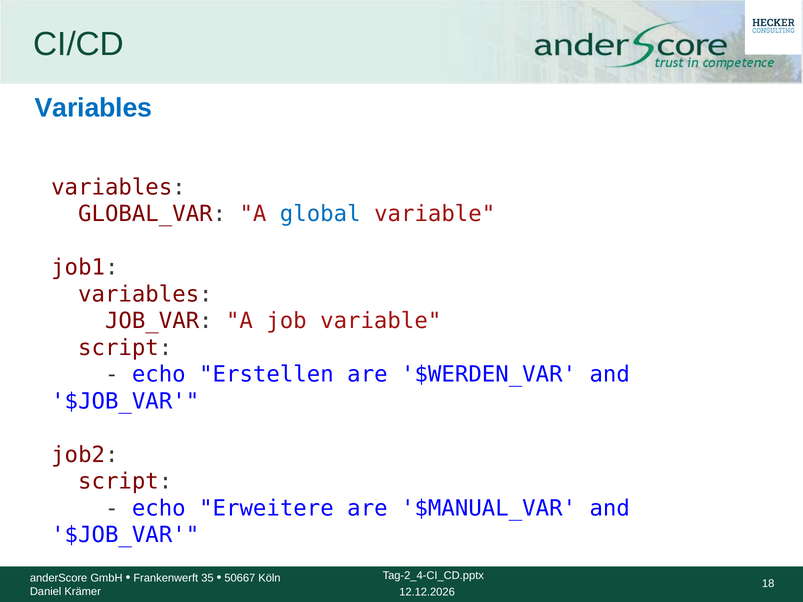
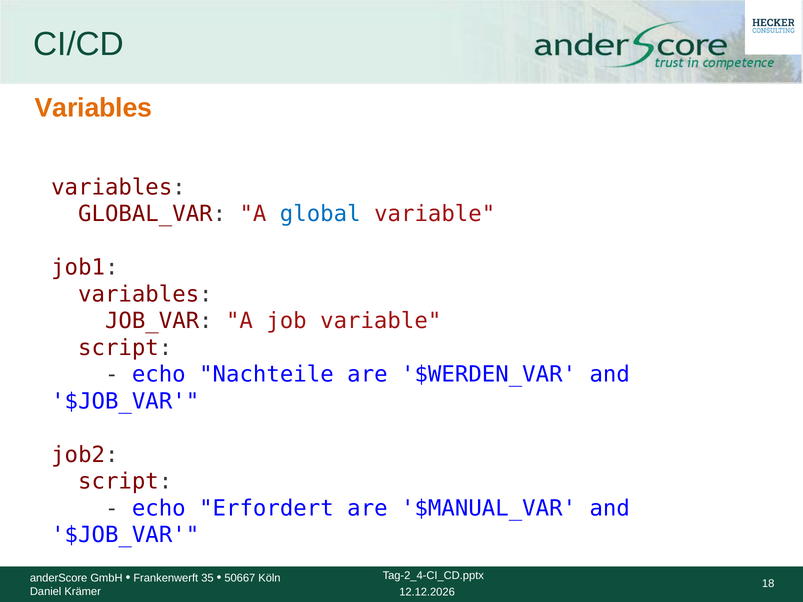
Variables at (94, 108) colour: blue -> orange
Erstellen: Erstellen -> Nachteile
Erweitere: Erweitere -> Erfordert
